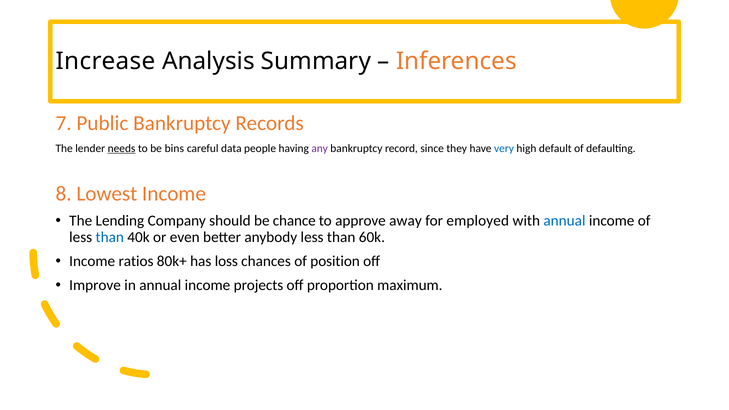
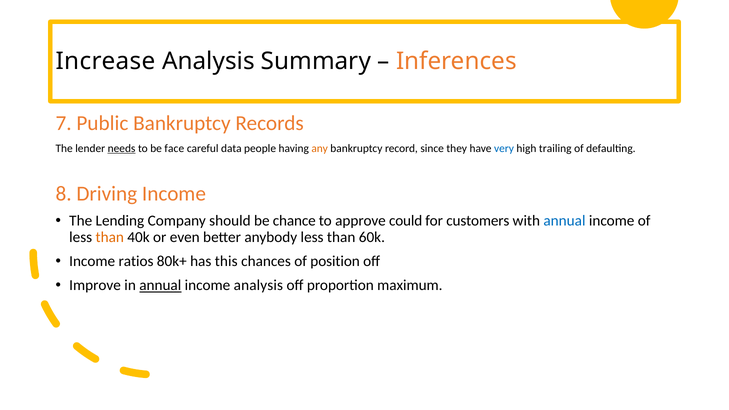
bins: bins -> face
any colour: purple -> orange
default: default -> trailing
Lowest: Lowest -> Driving
away: away -> could
employed: employed -> customers
than at (110, 237) colour: blue -> orange
loss: loss -> this
annual at (160, 285) underline: none -> present
income projects: projects -> analysis
